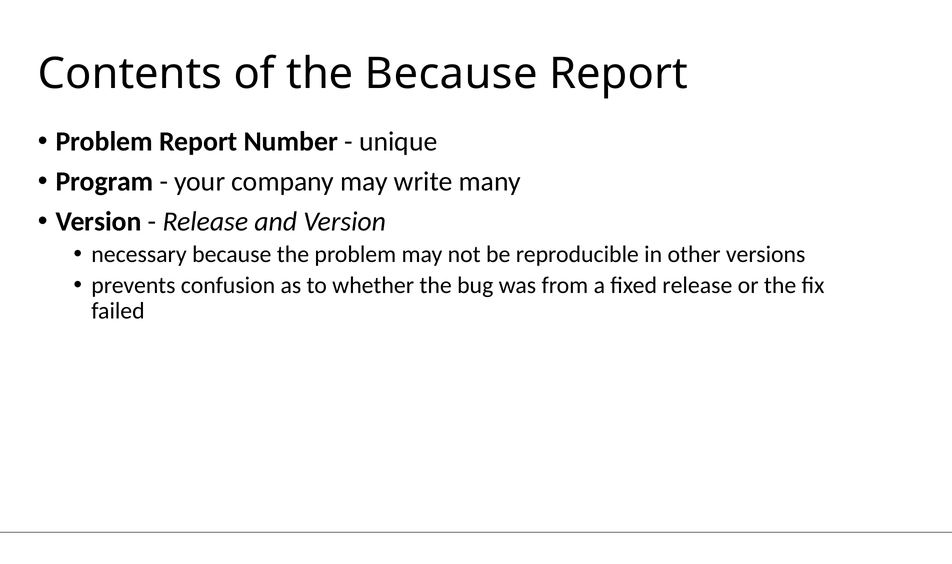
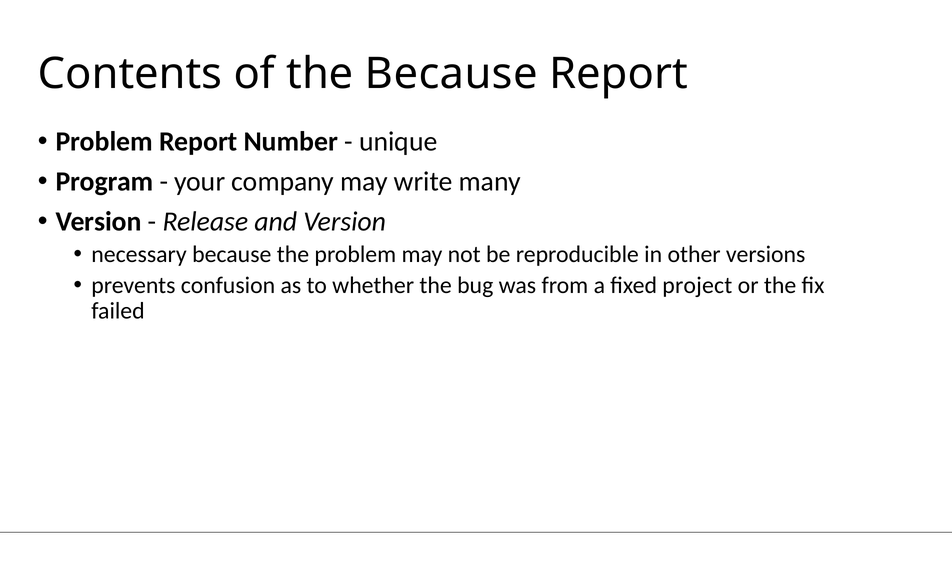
fixed release: release -> project
